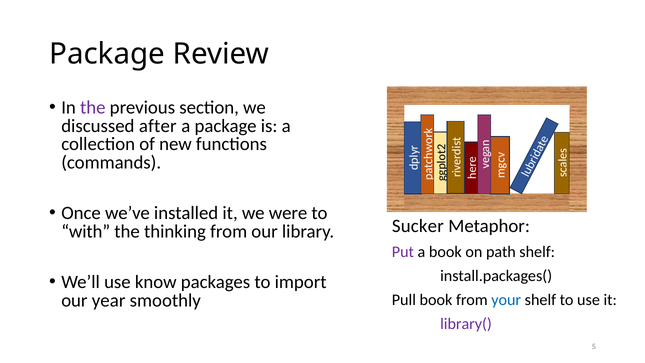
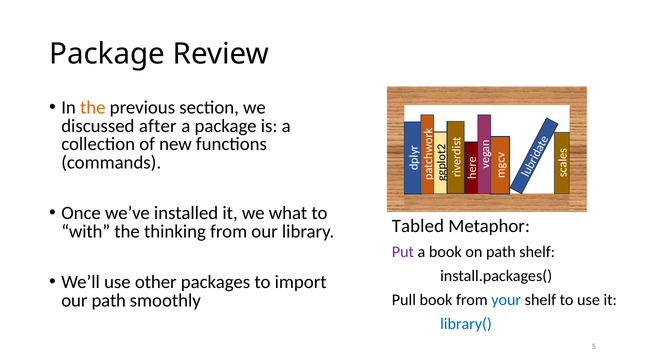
the at (93, 107) colour: purple -> orange
were: were -> what
Sucker: Sucker -> Tabled
know: know -> other
our year: year -> path
library( colour: purple -> blue
